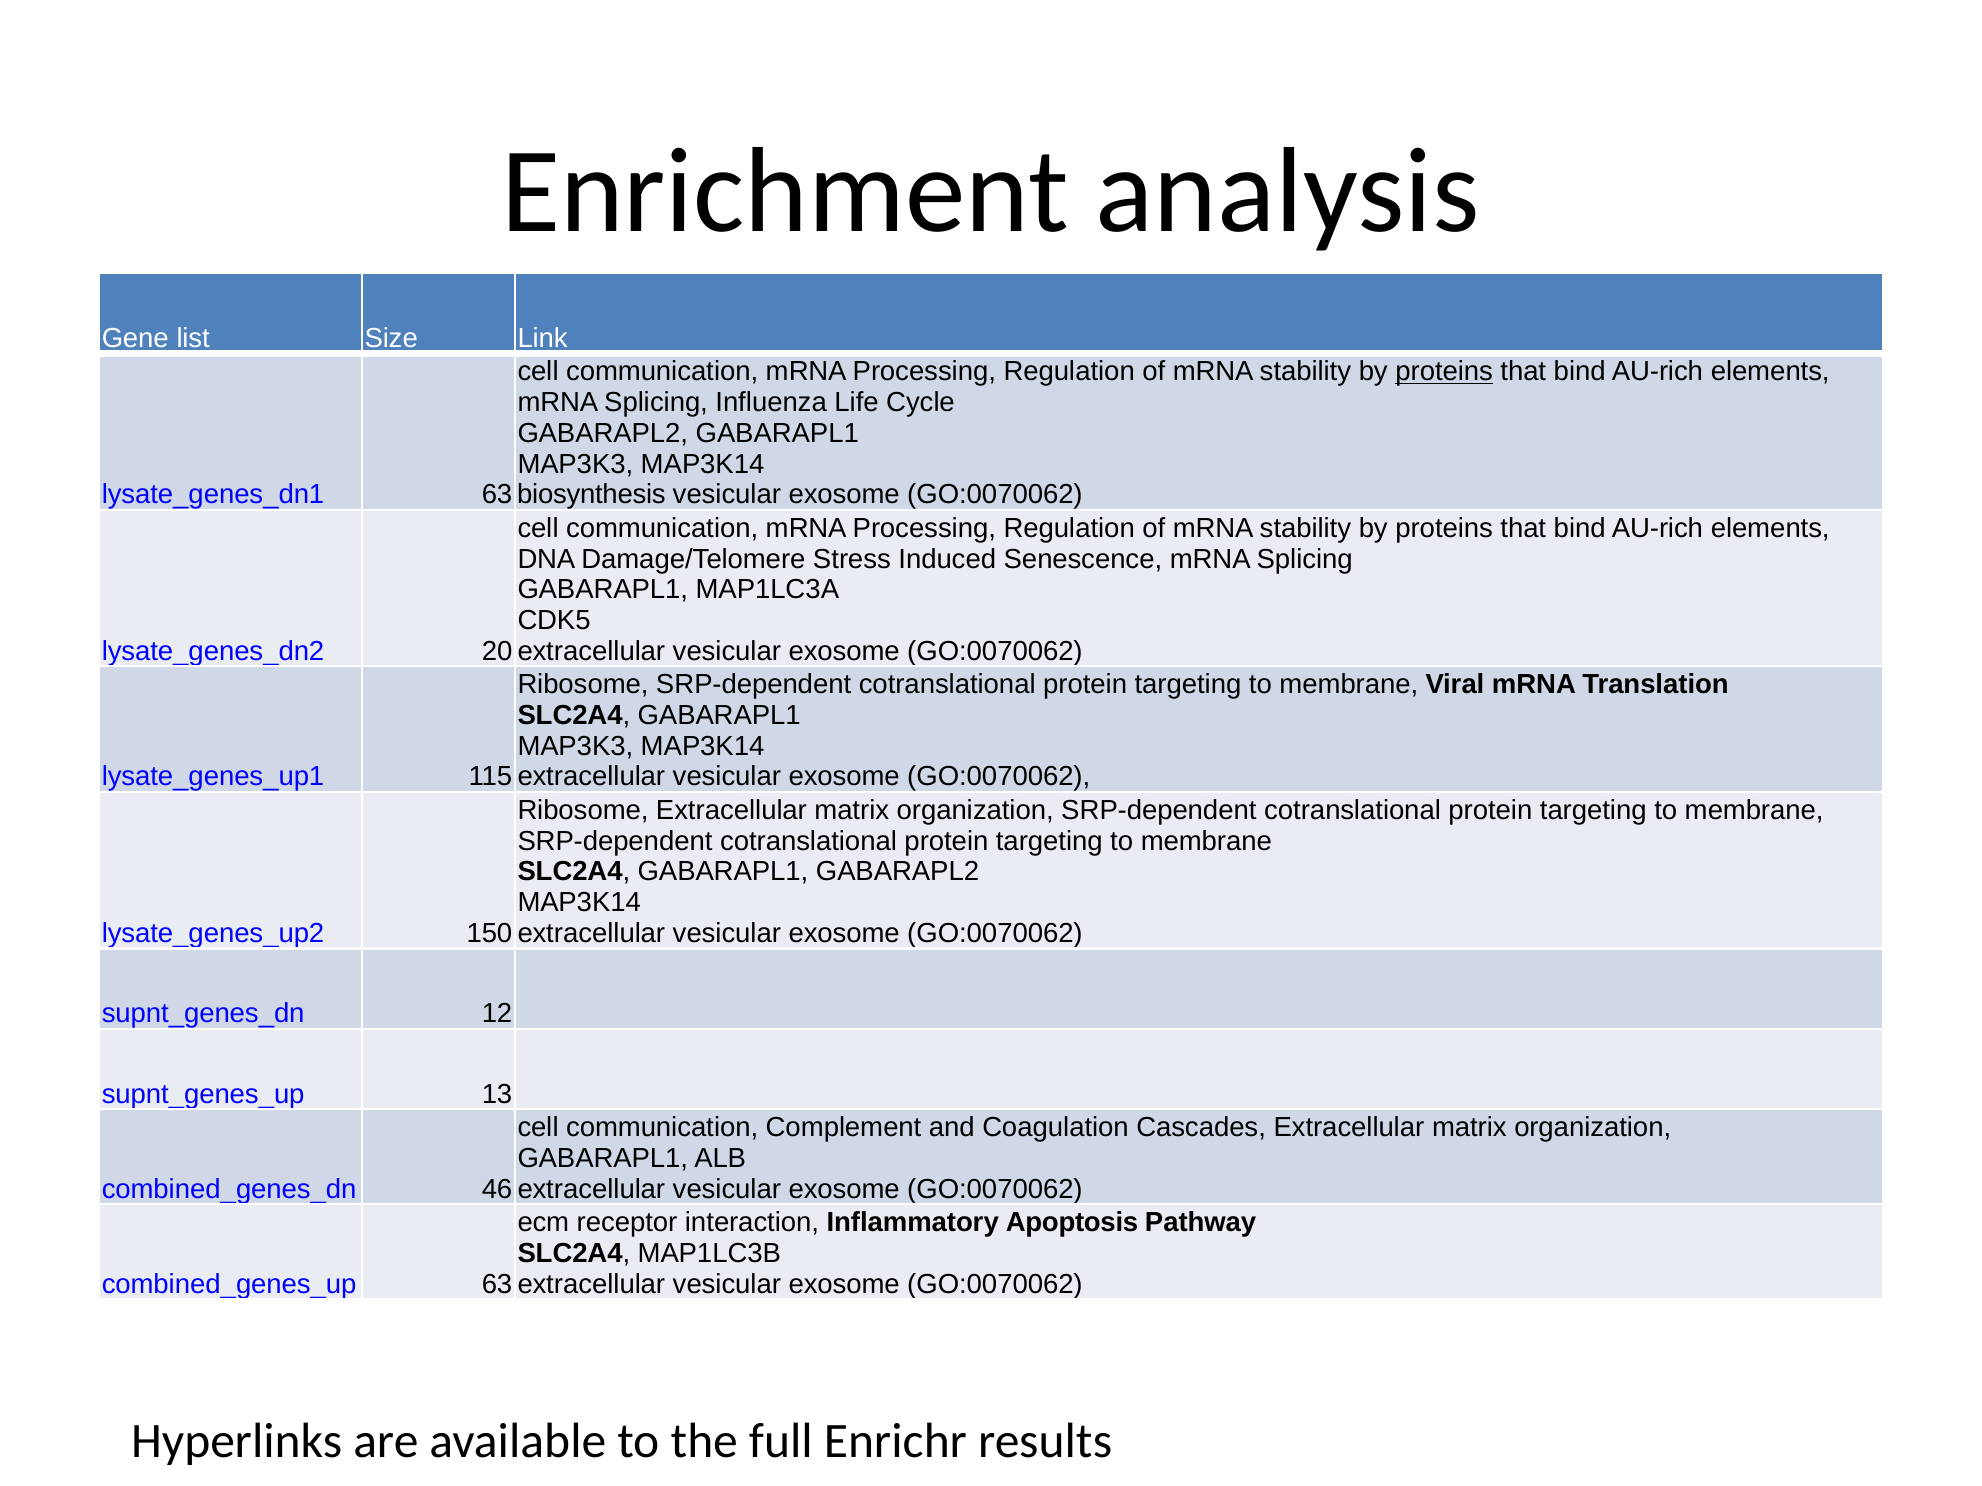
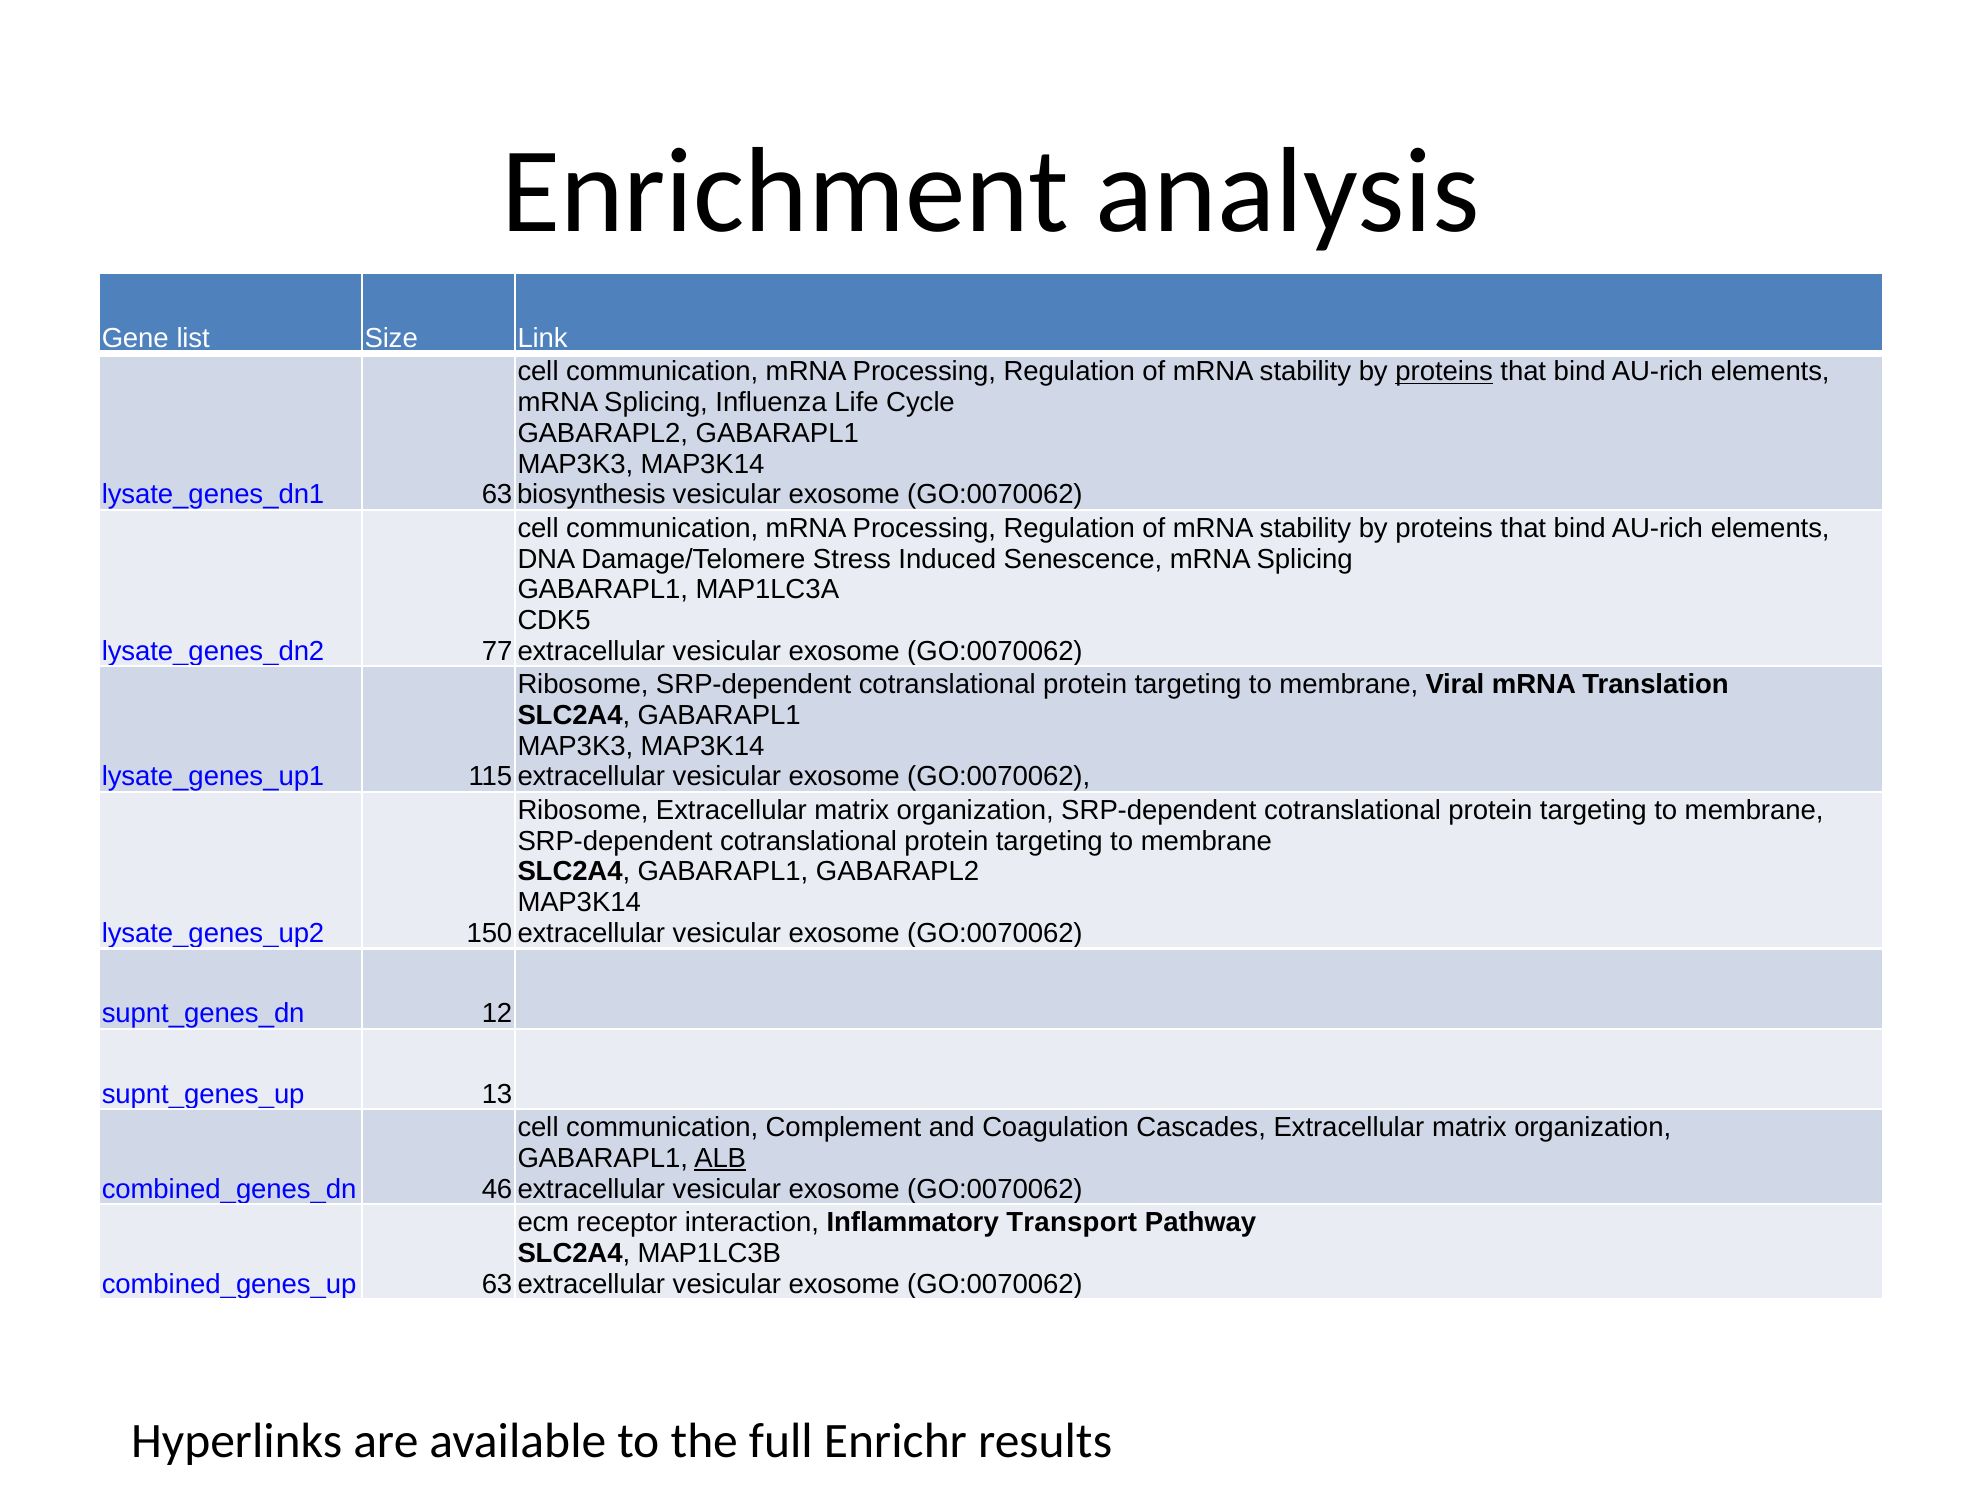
20: 20 -> 77
ALB underline: none -> present
Apoptosis: Apoptosis -> Transport
